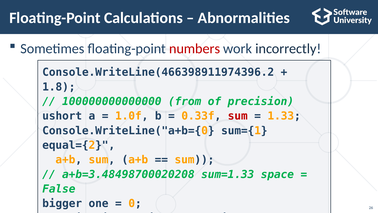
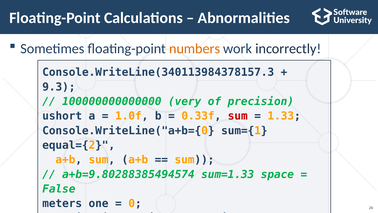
numbers colour: red -> orange
Console.WriteLine(466398911974396.2: Console.WriteLine(466398911974396.2 -> Console.WriteLine(340113984378157.3
1.8: 1.8 -> 9.3
from: from -> very
a+b=3.48498700020208: a+b=3.48498700020208 -> a+b=9.80288385494574
bigger: bigger -> meters
